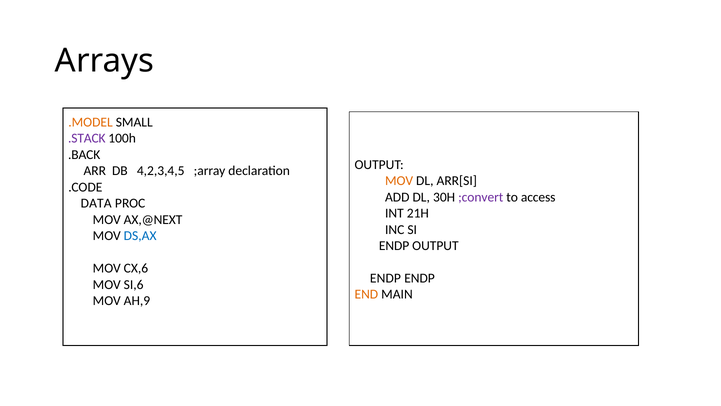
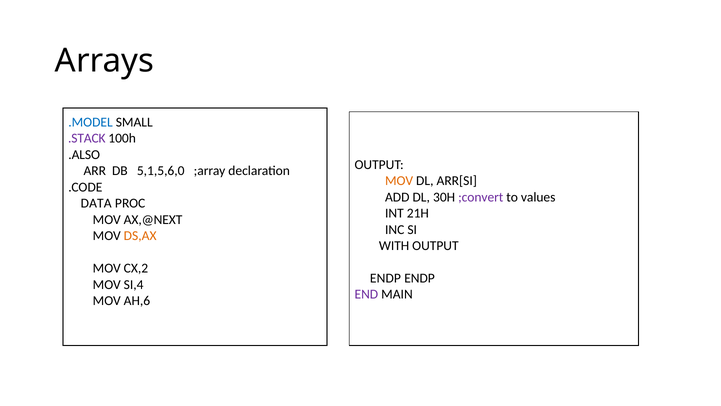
.MODEL colour: orange -> blue
.BACK: .BACK -> .ALSO
4,2,3,4,5: 4,2,3,4,5 -> 5,1,5,6,0
access: access -> values
DS,AX colour: blue -> orange
ENDP at (394, 246): ENDP -> WITH
CX,6: CX,6 -> CX,2
SI,6: SI,6 -> SI,4
END colour: orange -> purple
AH,9: AH,9 -> AH,6
